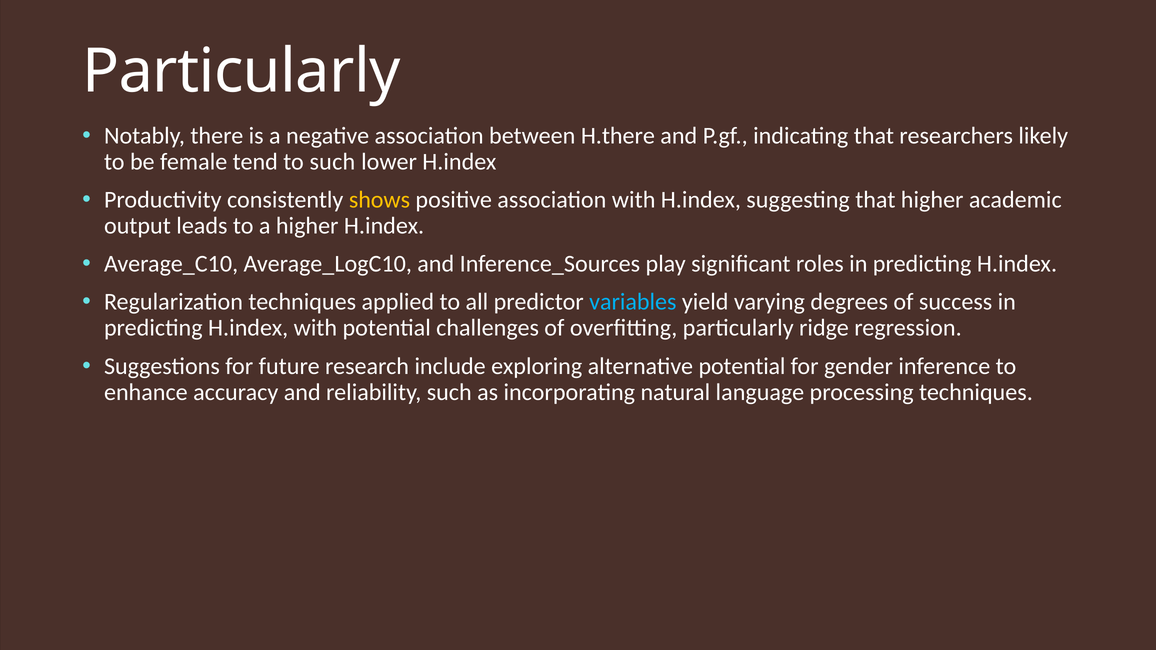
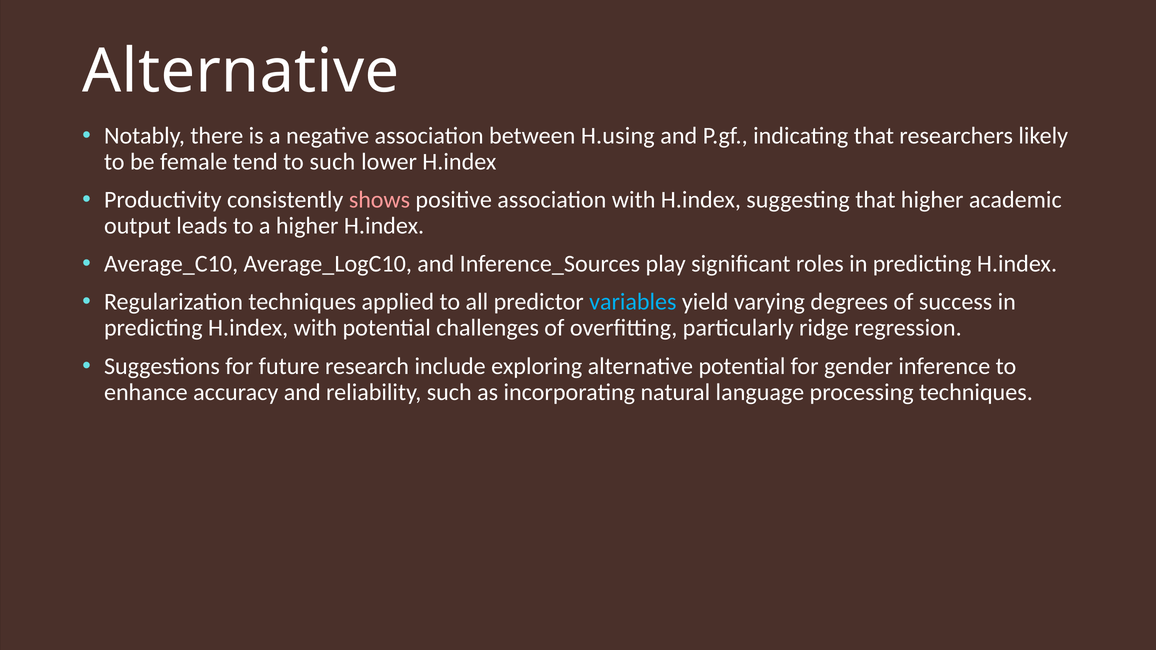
Particularly at (241, 72): Particularly -> Alternative
H.there: H.there -> H.using
shows colour: yellow -> pink
